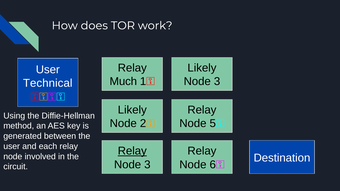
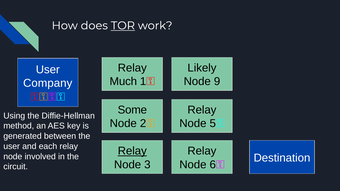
TOR underline: none -> present
3 at (217, 82): 3 -> 9
Technical: Technical -> Company
Likely at (132, 110): Likely -> Some
